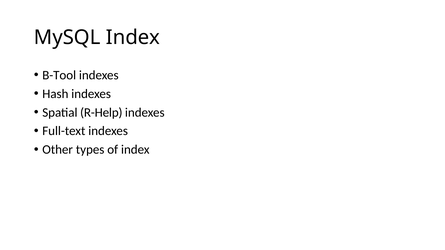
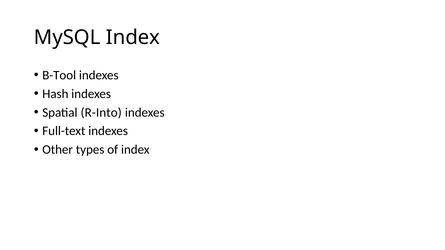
R-Help: R-Help -> R-Into
